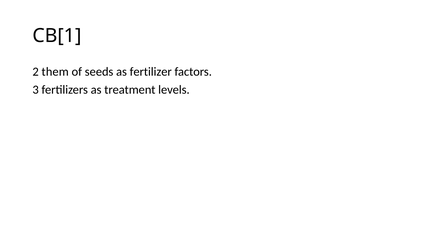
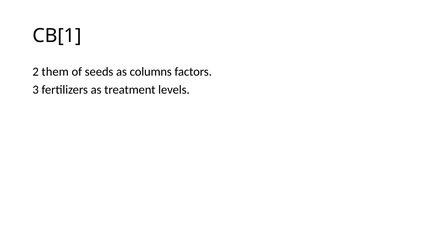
fertilizer: fertilizer -> columns
